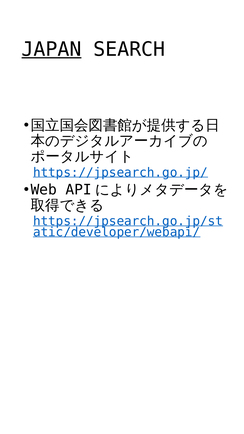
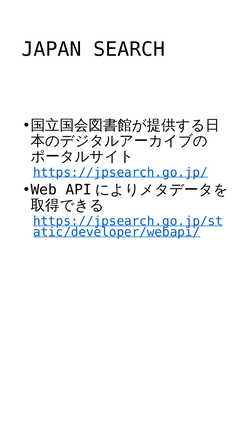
JAPAN underline: present -> none
